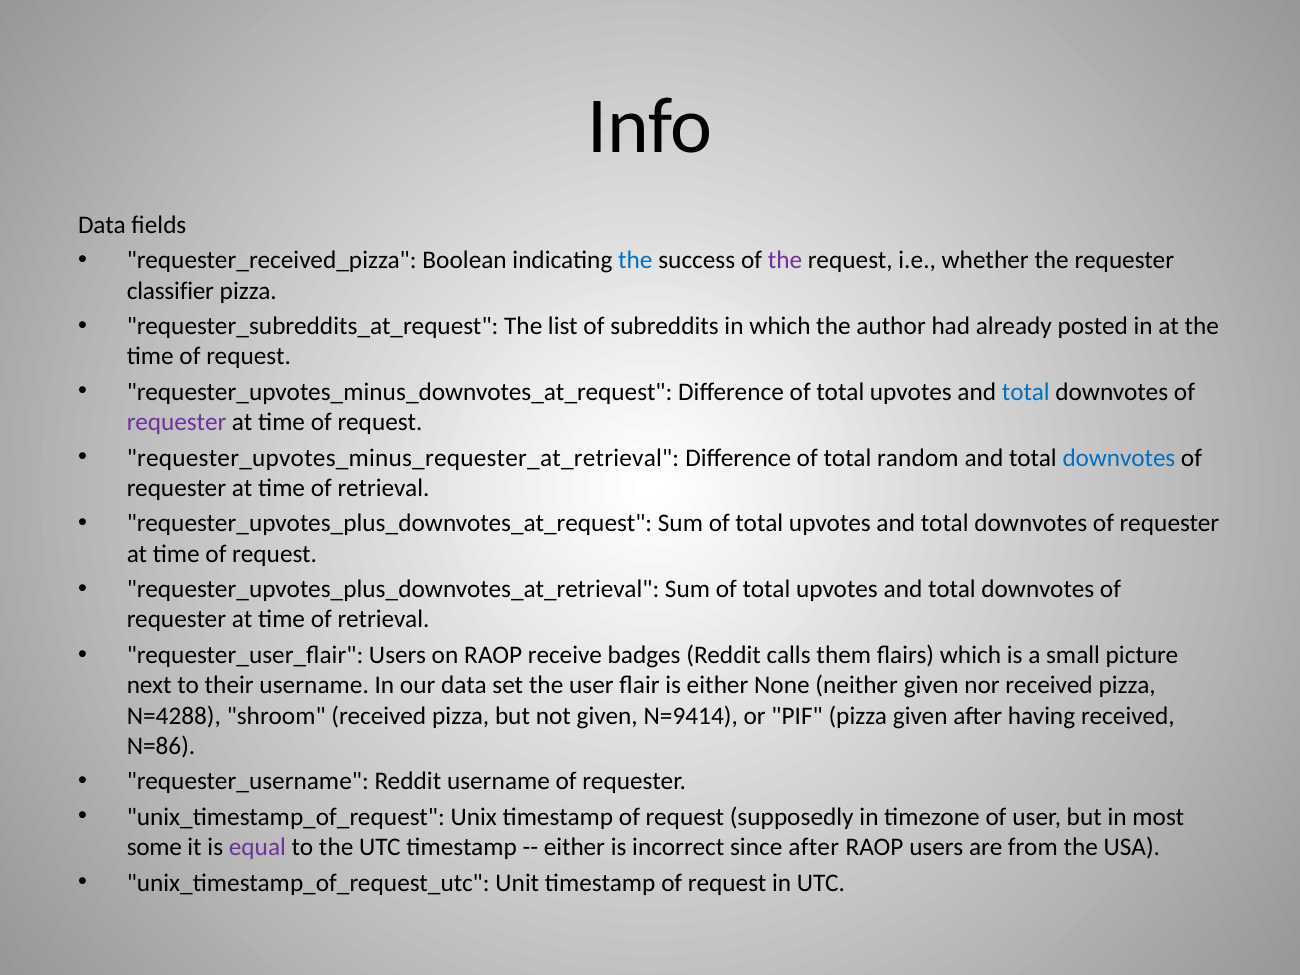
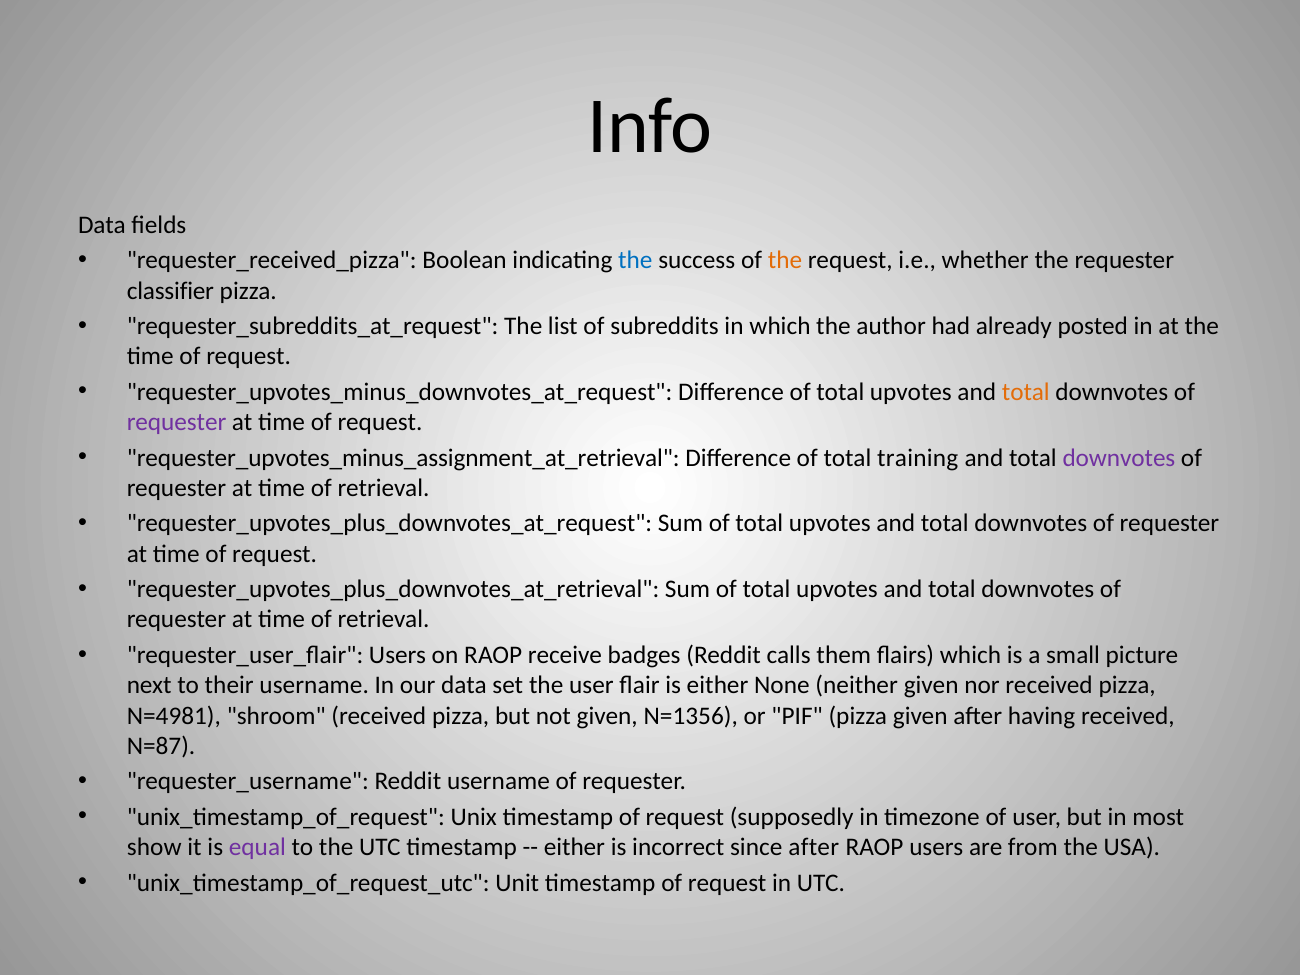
the at (785, 260) colour: purple -> orange
total at (1026, 392) colour: blue -> orange
requester_upvotes_minus_requester_at_retrieval: requester_upvotes_minus_requester_at_retrieval -> requester_upvotes_minus_assignment_at_retrieval
random: random -> training
downvotes at (1119, 458) colour: blue -> purple
N=4288: N=4288 -> N=4981
N=9414: N=9414 -> N=1356
N=86: N=86 -> N=87
some: some -> show
